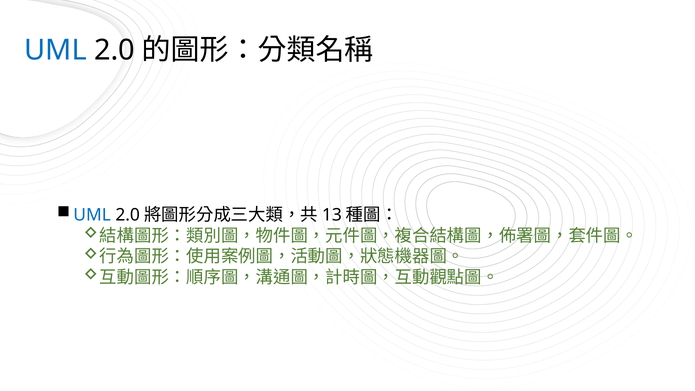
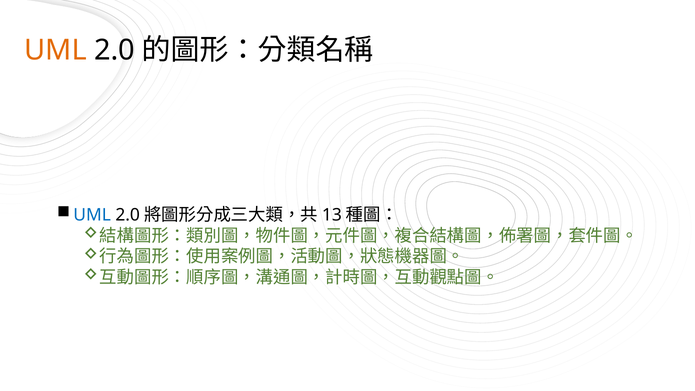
UML at (55, 50) colour: blue -> orange
